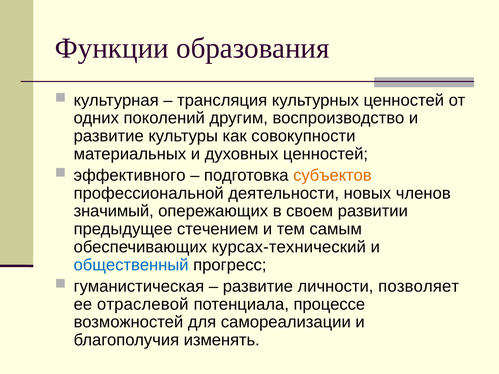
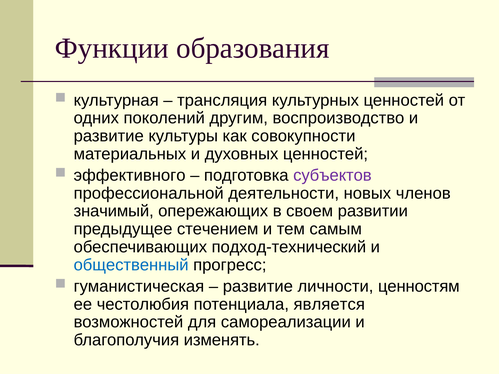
субъектов colour: orange -> purple
курсах-технический: курсах-технический -> подход-технический
позволяет: позволяет -> ценностям
отраслевой: отраслевой -> честолюбия
процессе: процессе -> является
